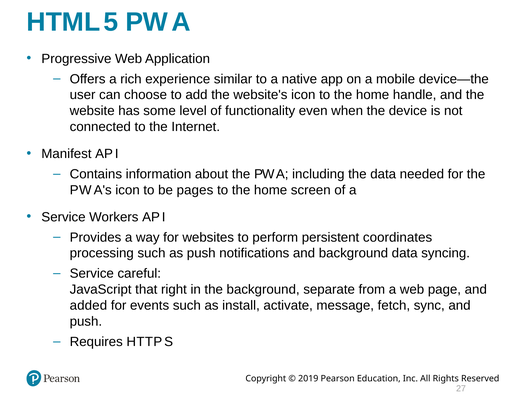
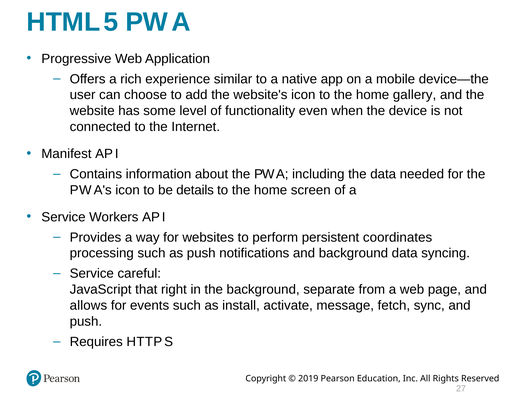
handle: handle -> gallery
pages: pages -> details
added: added -> allows
